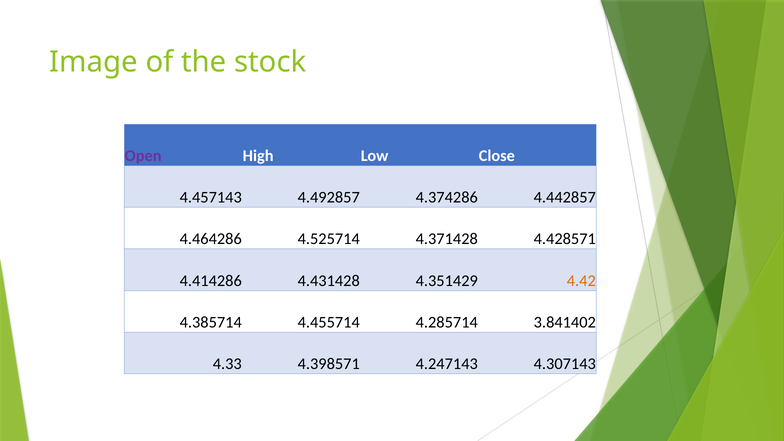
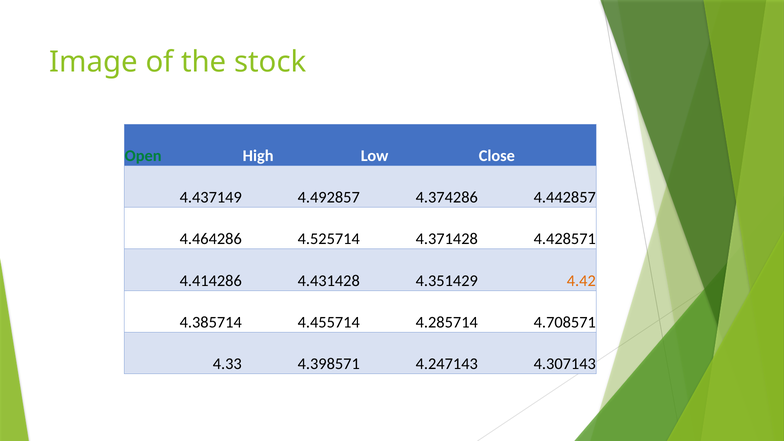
Open colour: purple -> green
4.457143: 4.457143 -> 4.437149
3.841402: 3.841402 -> 4.708571
